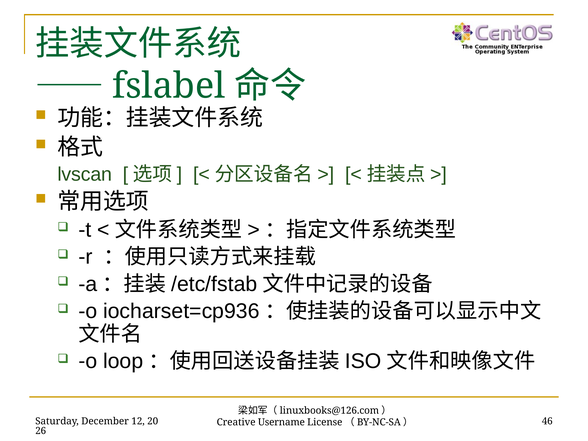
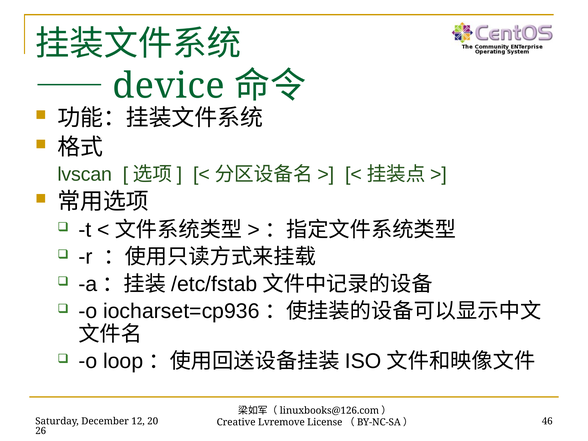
fslabel: fslabel -> device
Username: Username -> Lvremove
